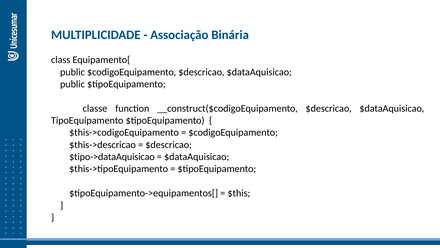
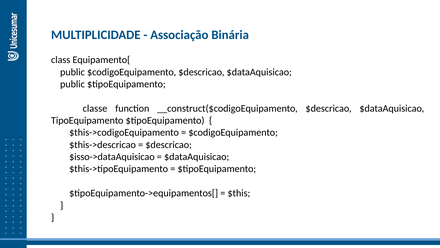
$tipo->dataAquisicao: $tipo->dataAquisicao -> $isso->dataAquisicao
